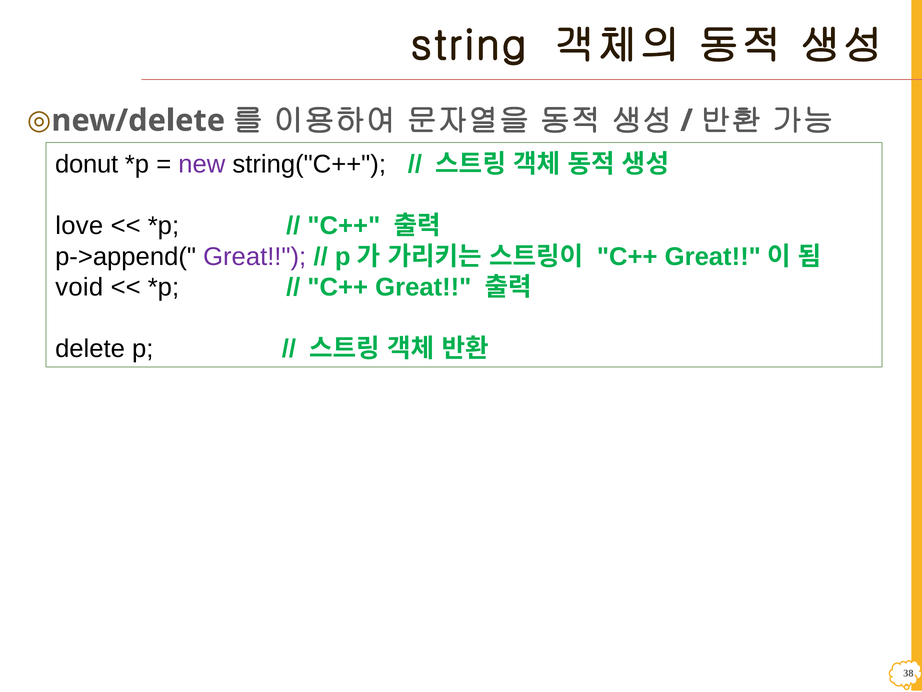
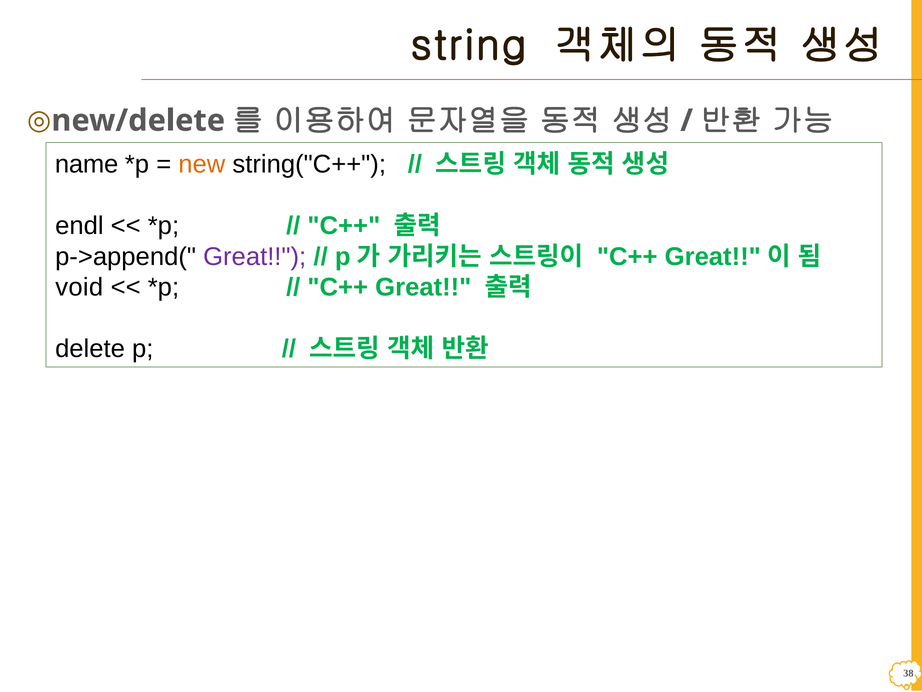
donut: donut -> name
new colour: purple -> orange
love: love -> endl
